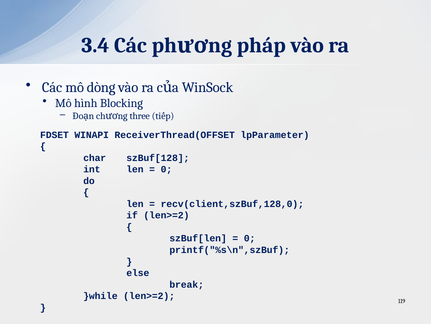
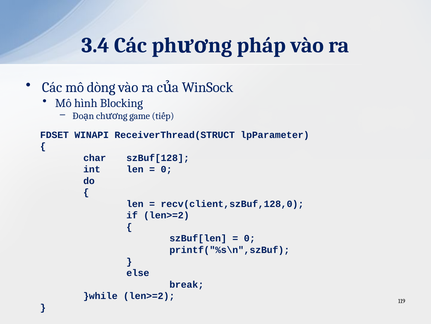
three: three -> game
ReceiverThread(OFFSET: ReceiverThread(OFFSET -> ReceiverThread(STRUCT
